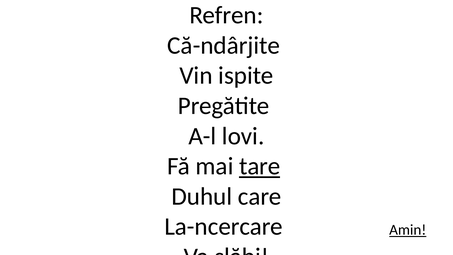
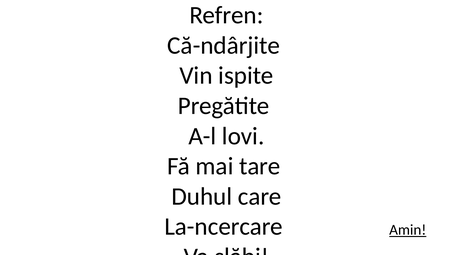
tare underline: present -> none
